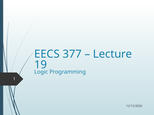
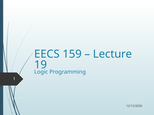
377: 377 -> 159
